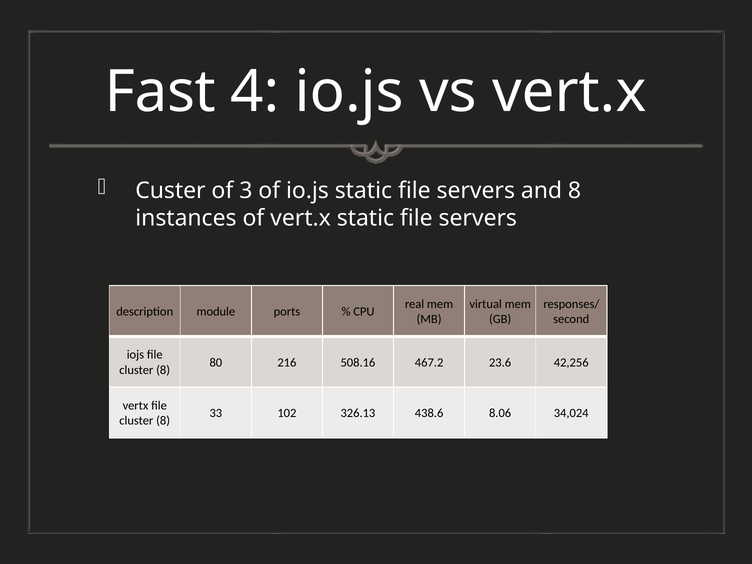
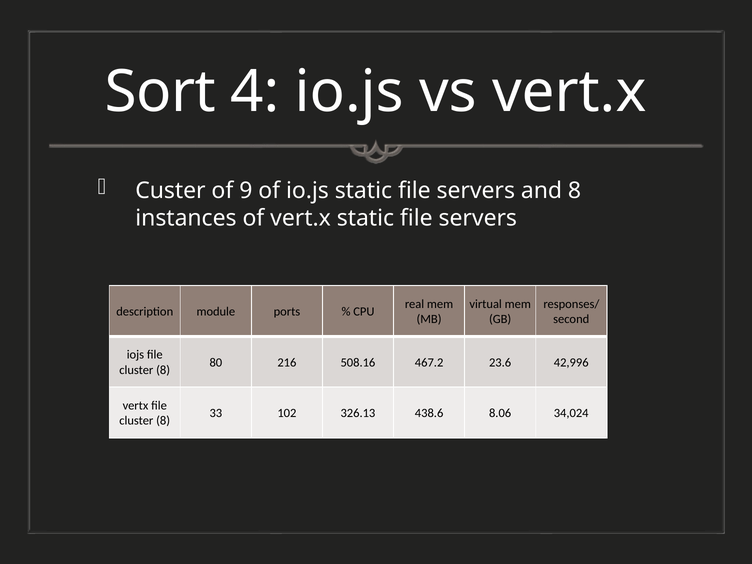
Fast: Fast -> Sort
3: 3 -> 9
42,256: 42,256 -> 42,996
